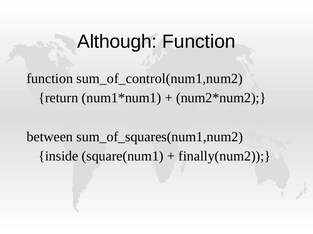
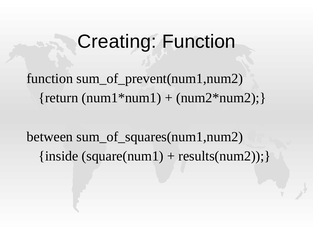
Although: Although -> Creating
sum_of_control(num1,num2: sum_of_control(num1,num2 -> sum_of_prevent(num1,num2
finally(num2: finally(num2 -> results(num2
